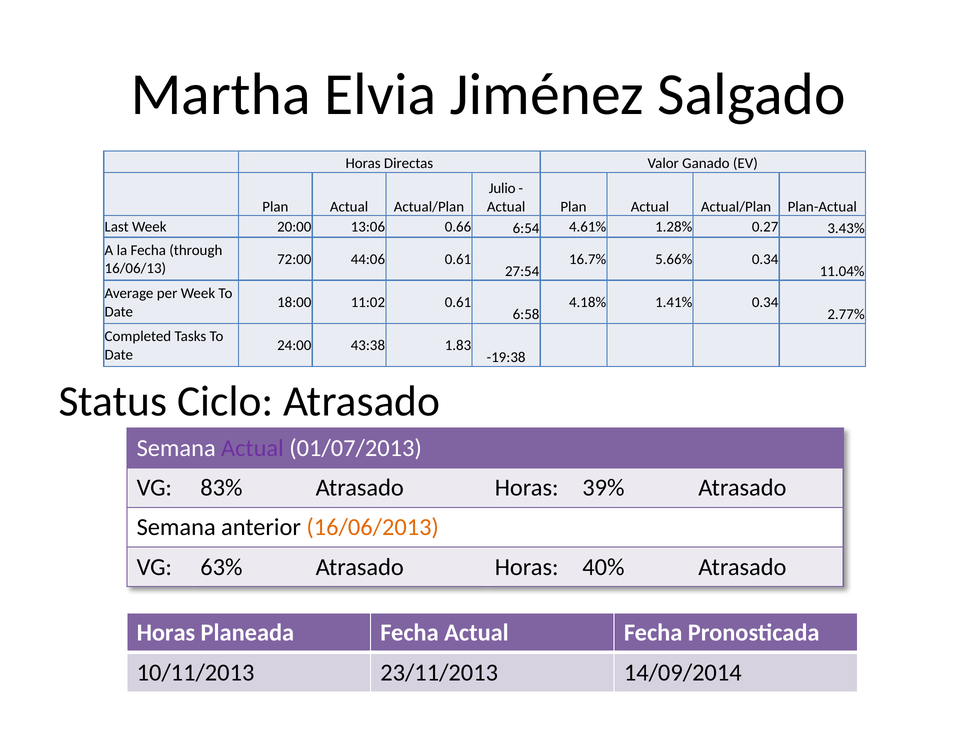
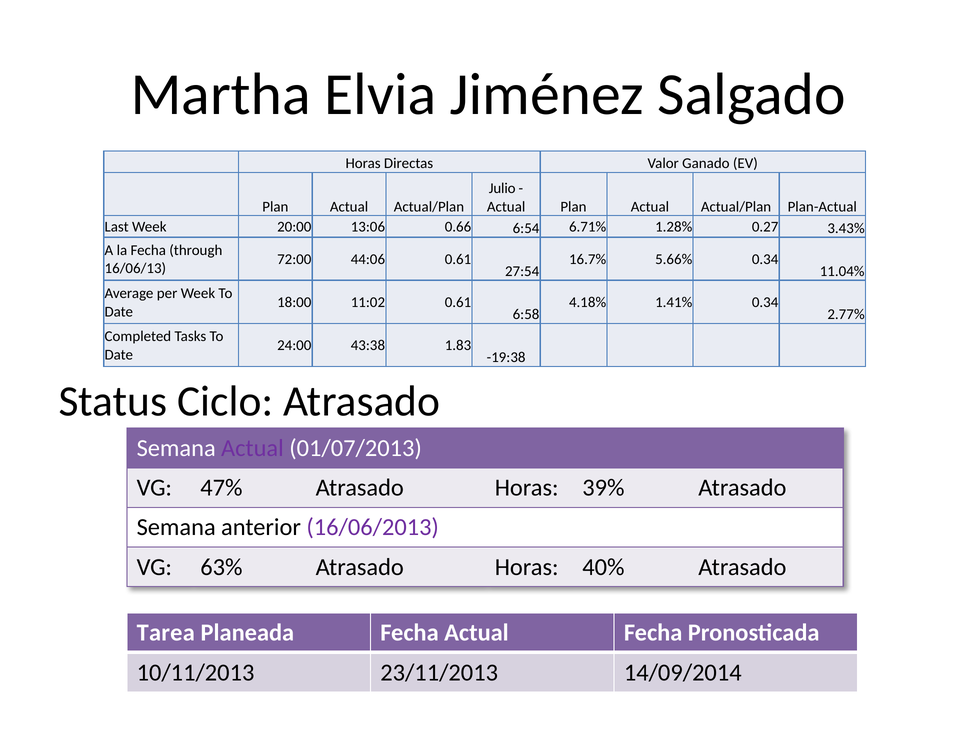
4.61%: 4.61% -> 6.71%
83%: 83% -> 47%
16/06/2013 colour: orange -> purple
Horas at (166, 633): Horas -> Tarea
